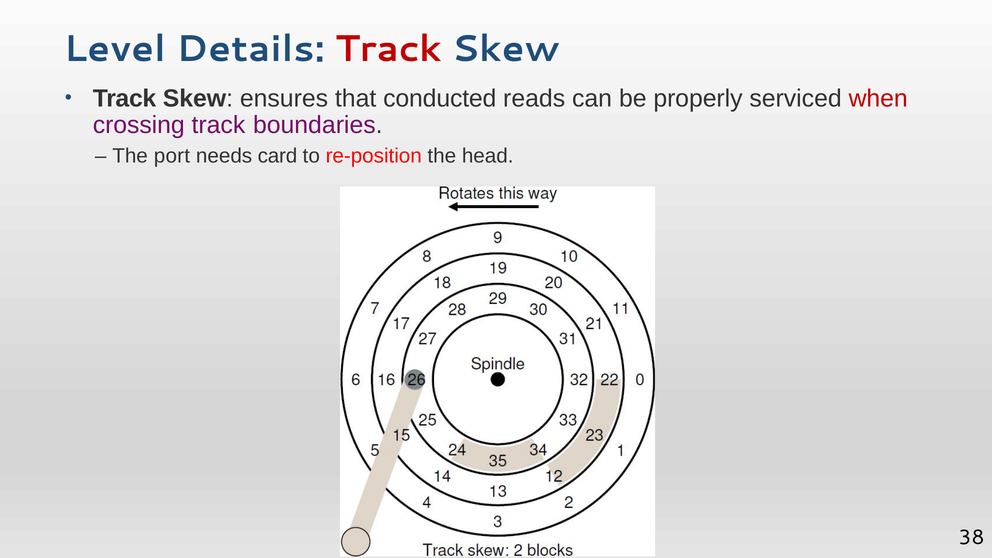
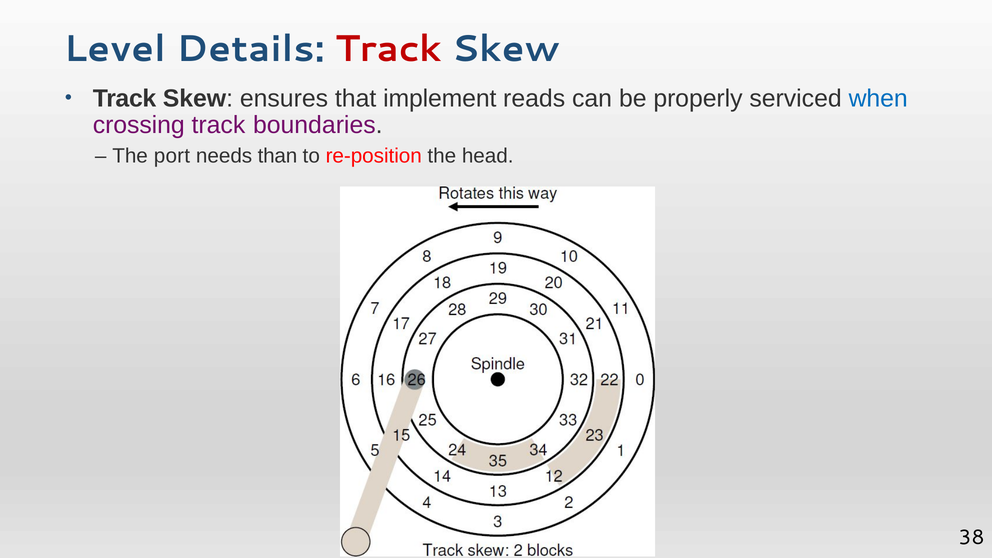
conducted: conducted -> implement
when colour: red -> blue
card: card -> than
